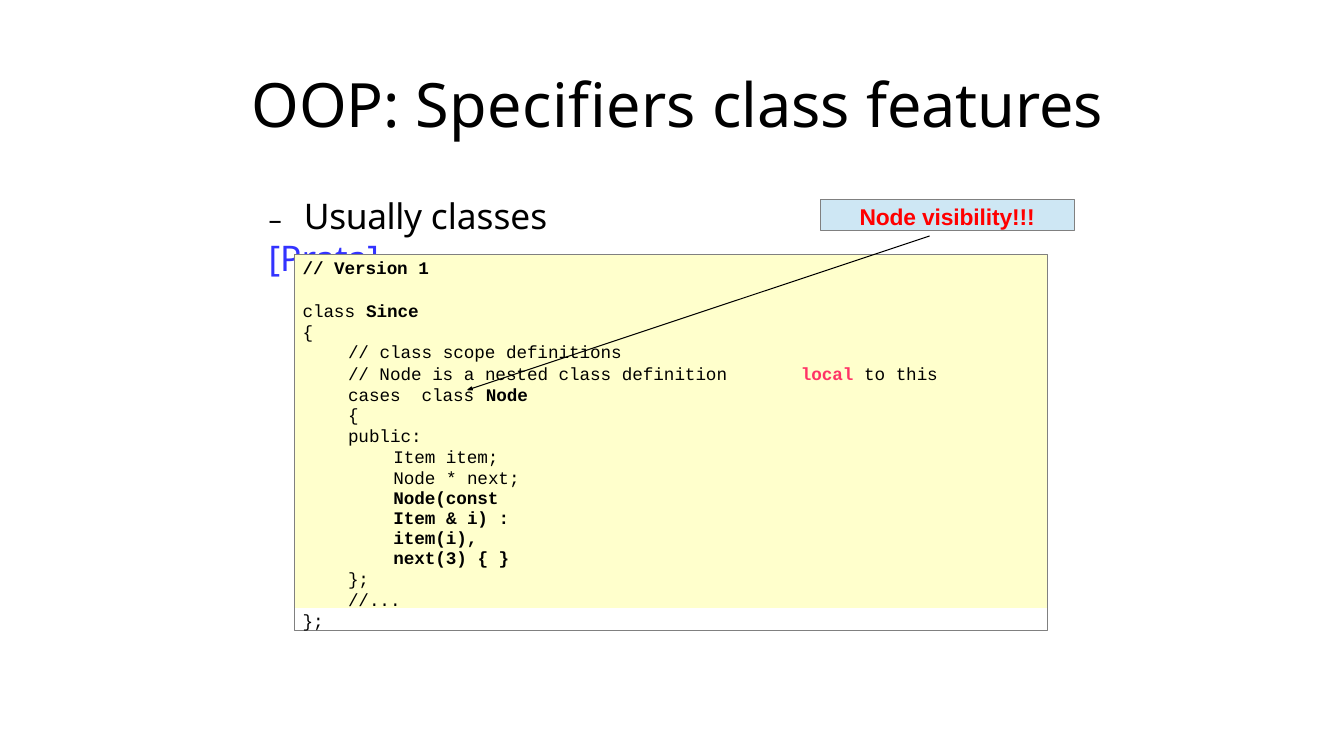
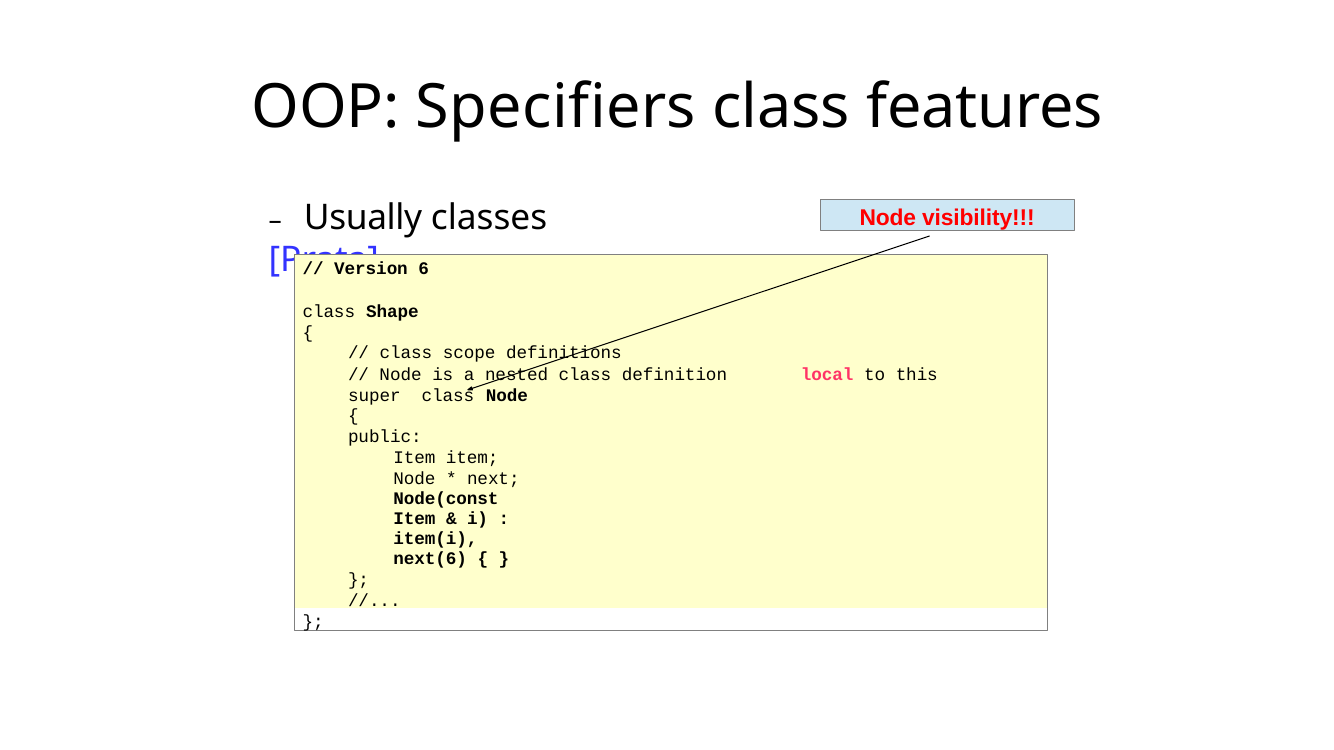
1: 1 -> 6
Since: Since -> Shape
cases: cases -> super
next(3: next(3 -> next(6
